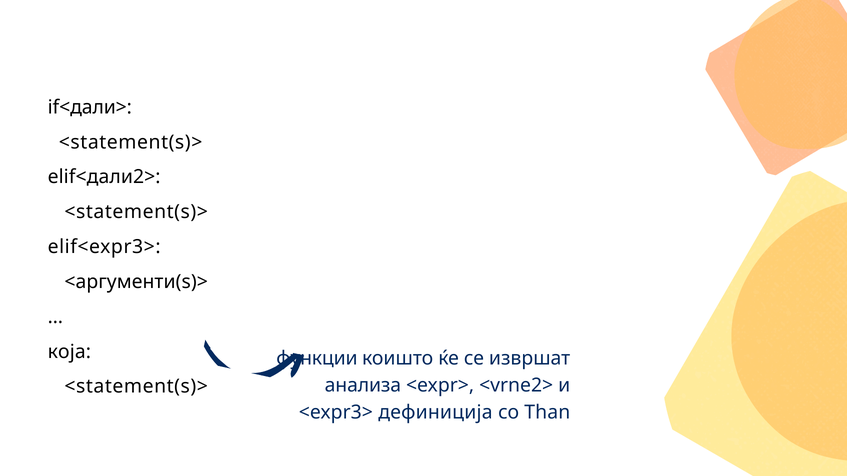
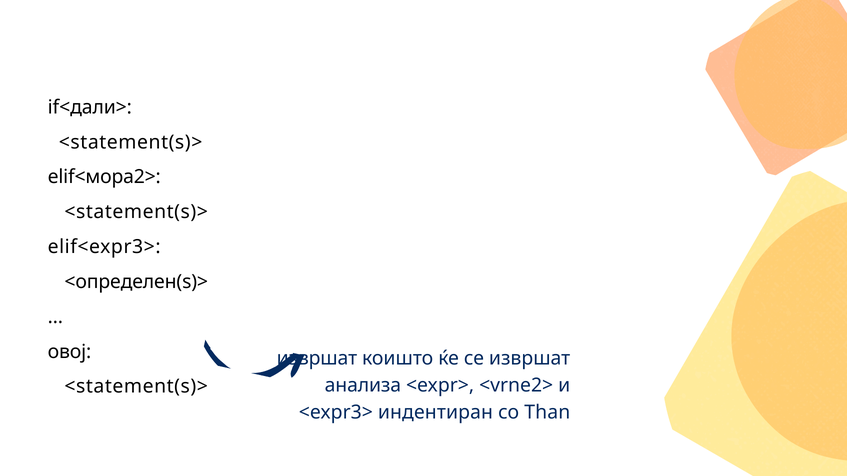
elif<дали2>: elif<дали2> -> elif<мора2>
<аргументи(s)>: <аргументи(s)> -> <определен(s)>
која: која -> овој
функции at (317, 359): функции -> извршат
дефиниција: дефиниција -> индентиран
